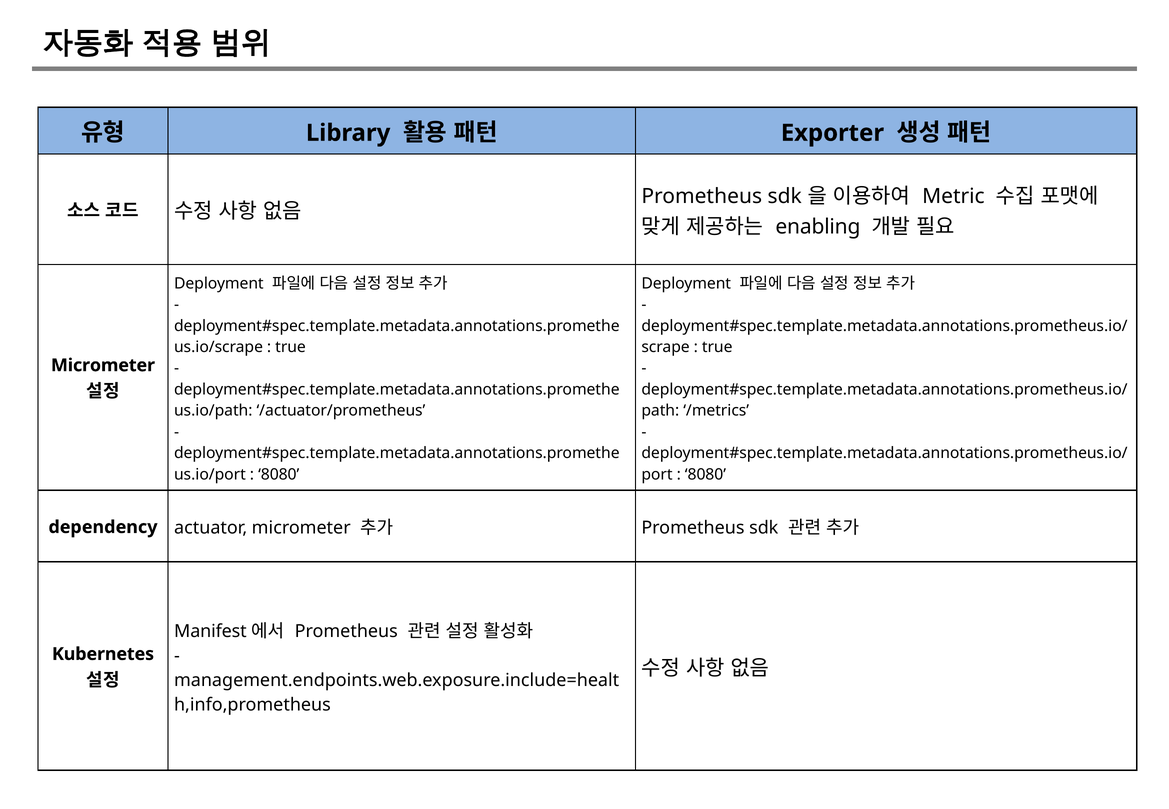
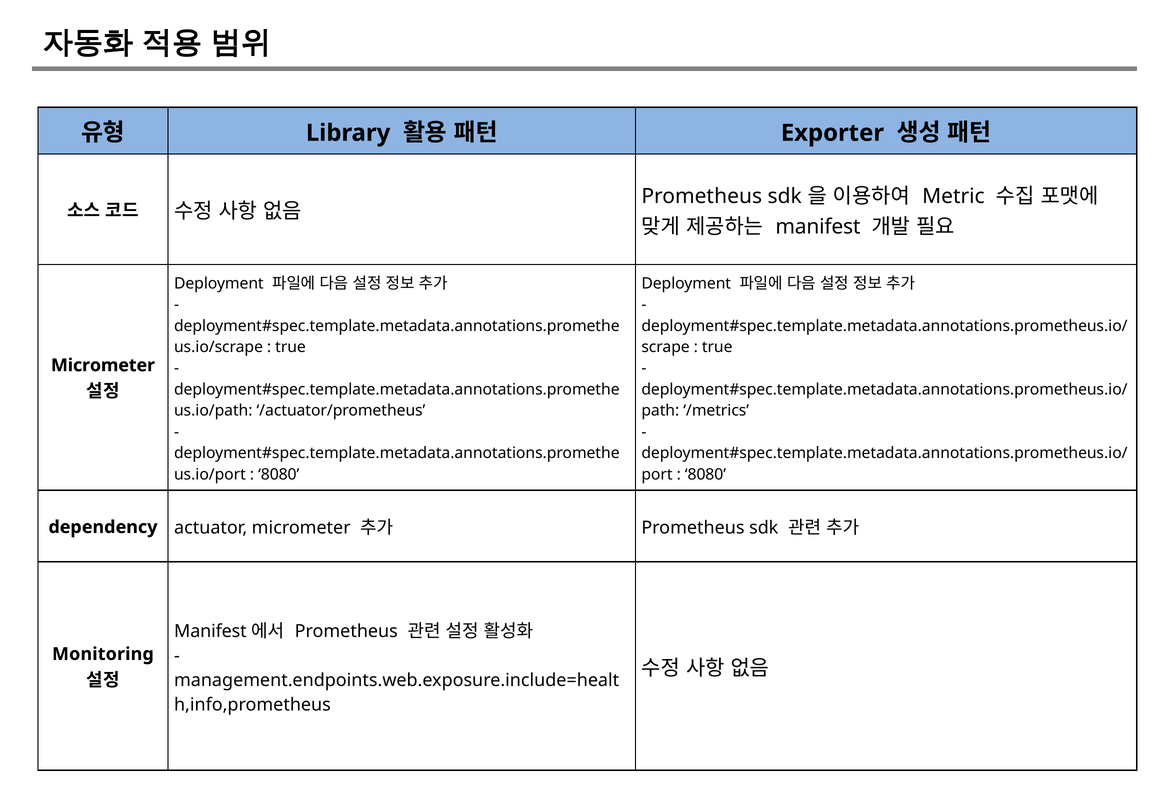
enabling at (818, 227): enabling -> manifest
Kubernetes: Kubernetes -> Monitoring
